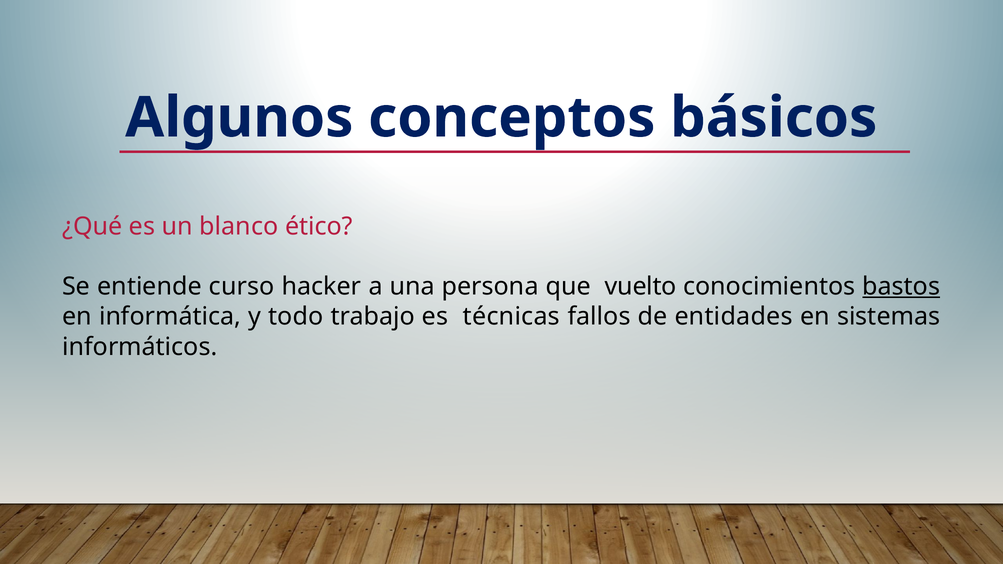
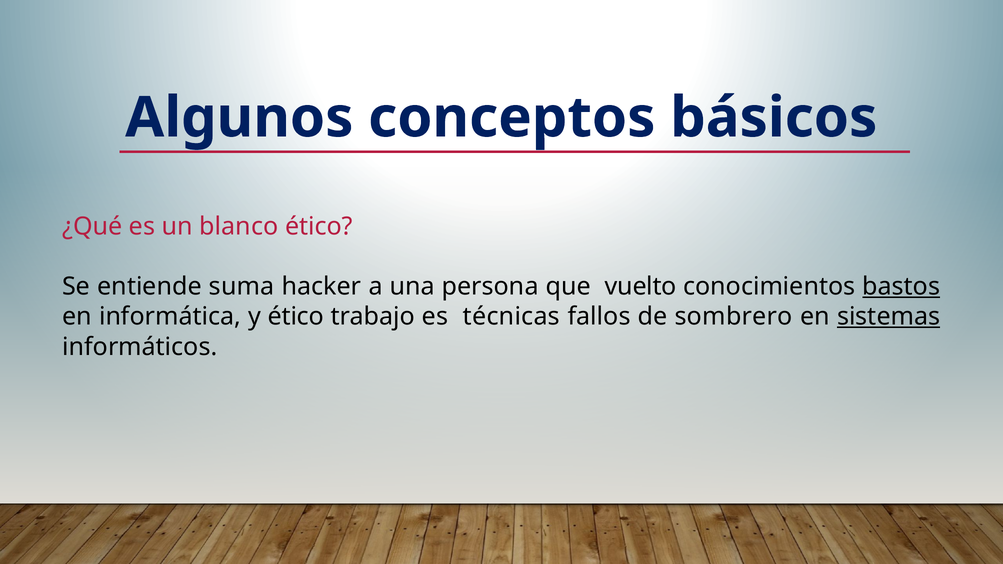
curso: curso -> suma
y todo: todo -> ético
entidades: entidades -> sombrero
sistemas underline: none -> present
